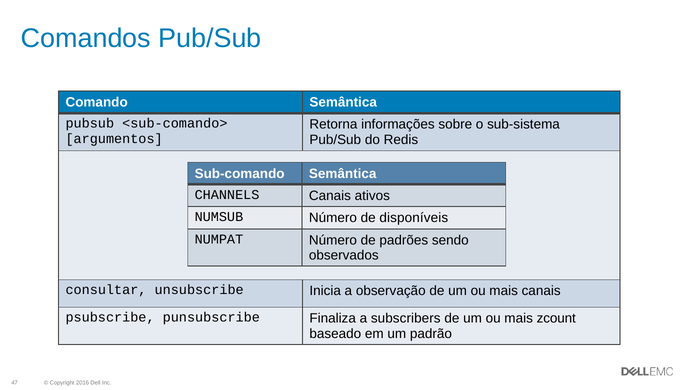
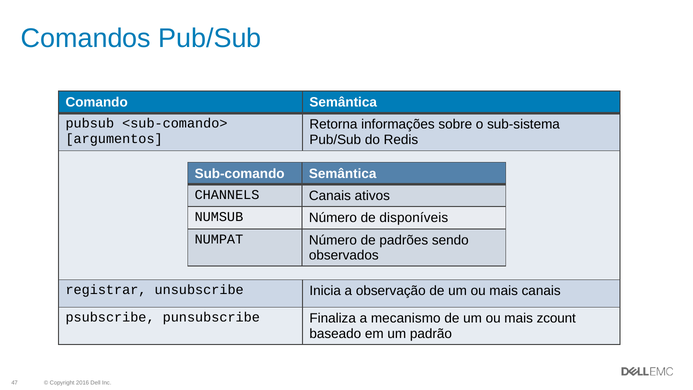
consultar: consultar -> registrar
subscribers: subscribers -> mecanismo
